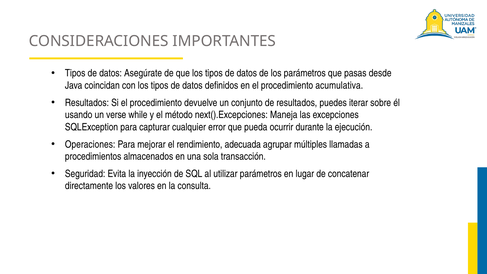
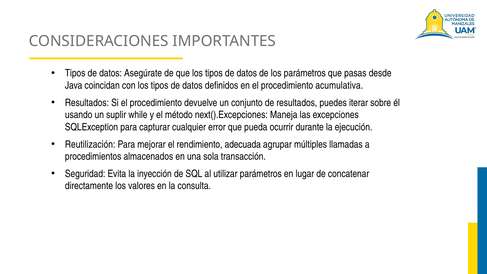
verse: verse -> suplir
Operaciones: Operaciones -> Reutilización
